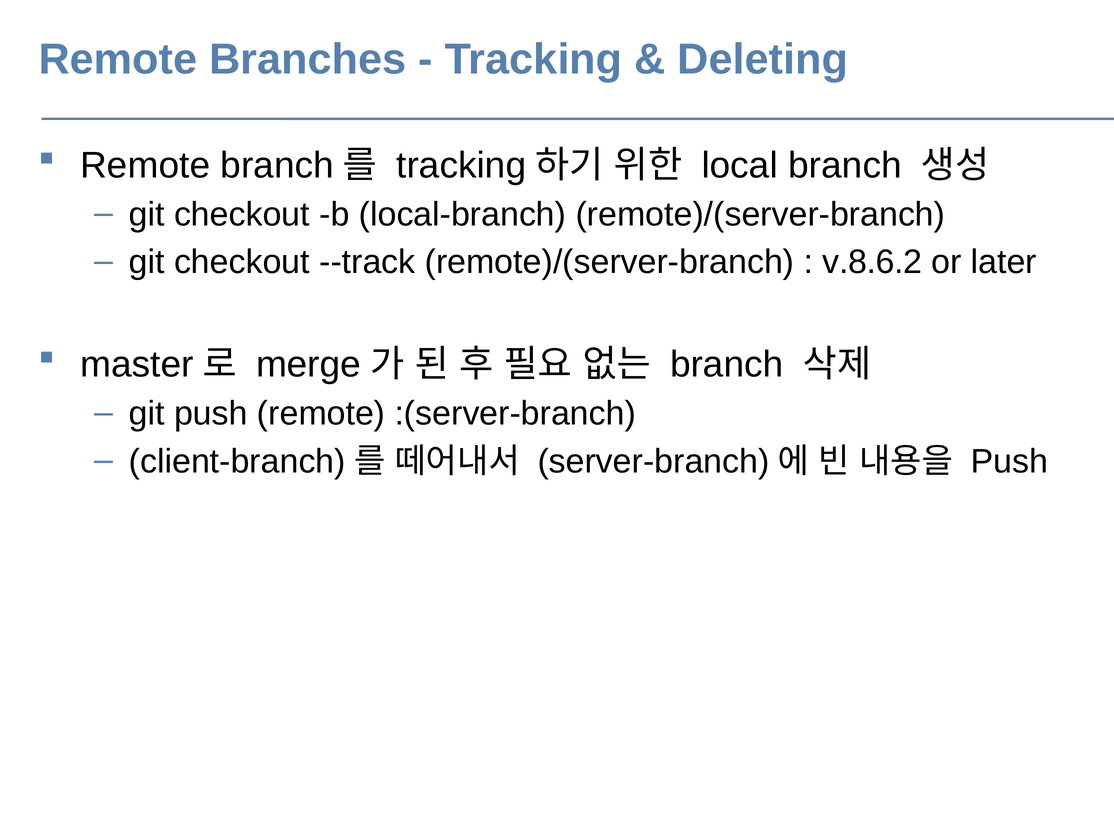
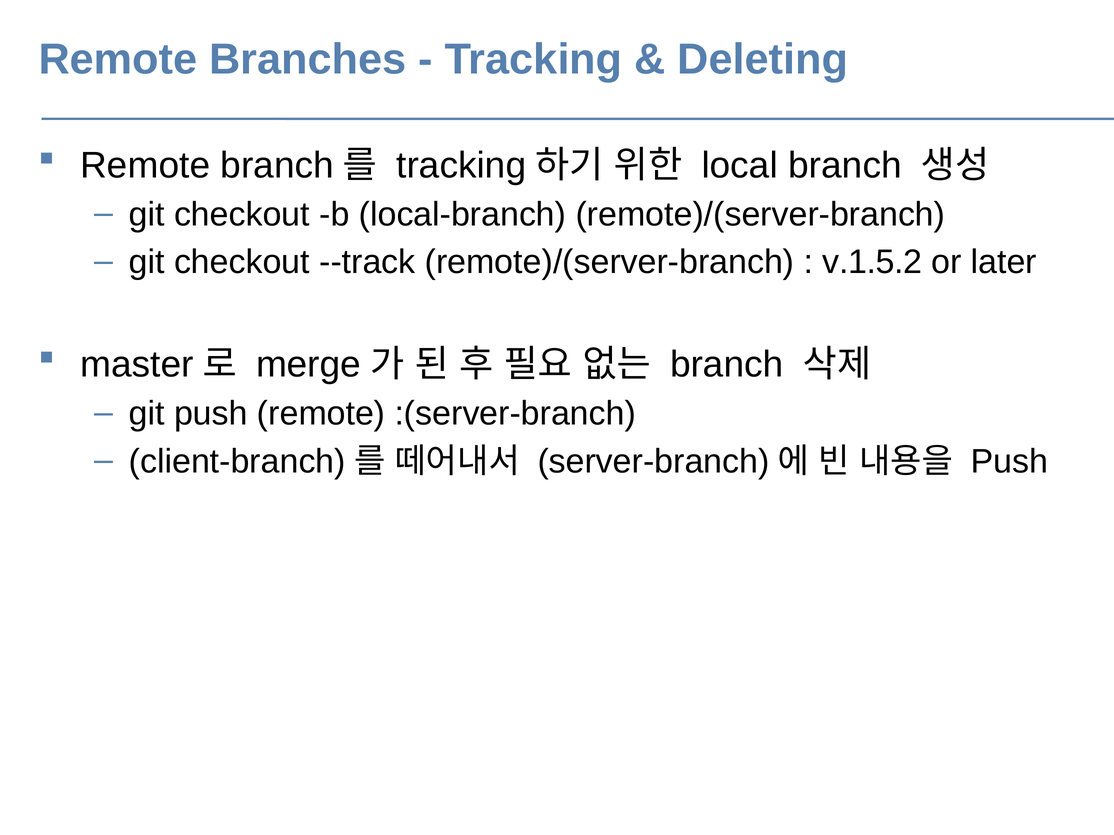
v.8.6.2: v.8.6.2 -> v.1.5.2
